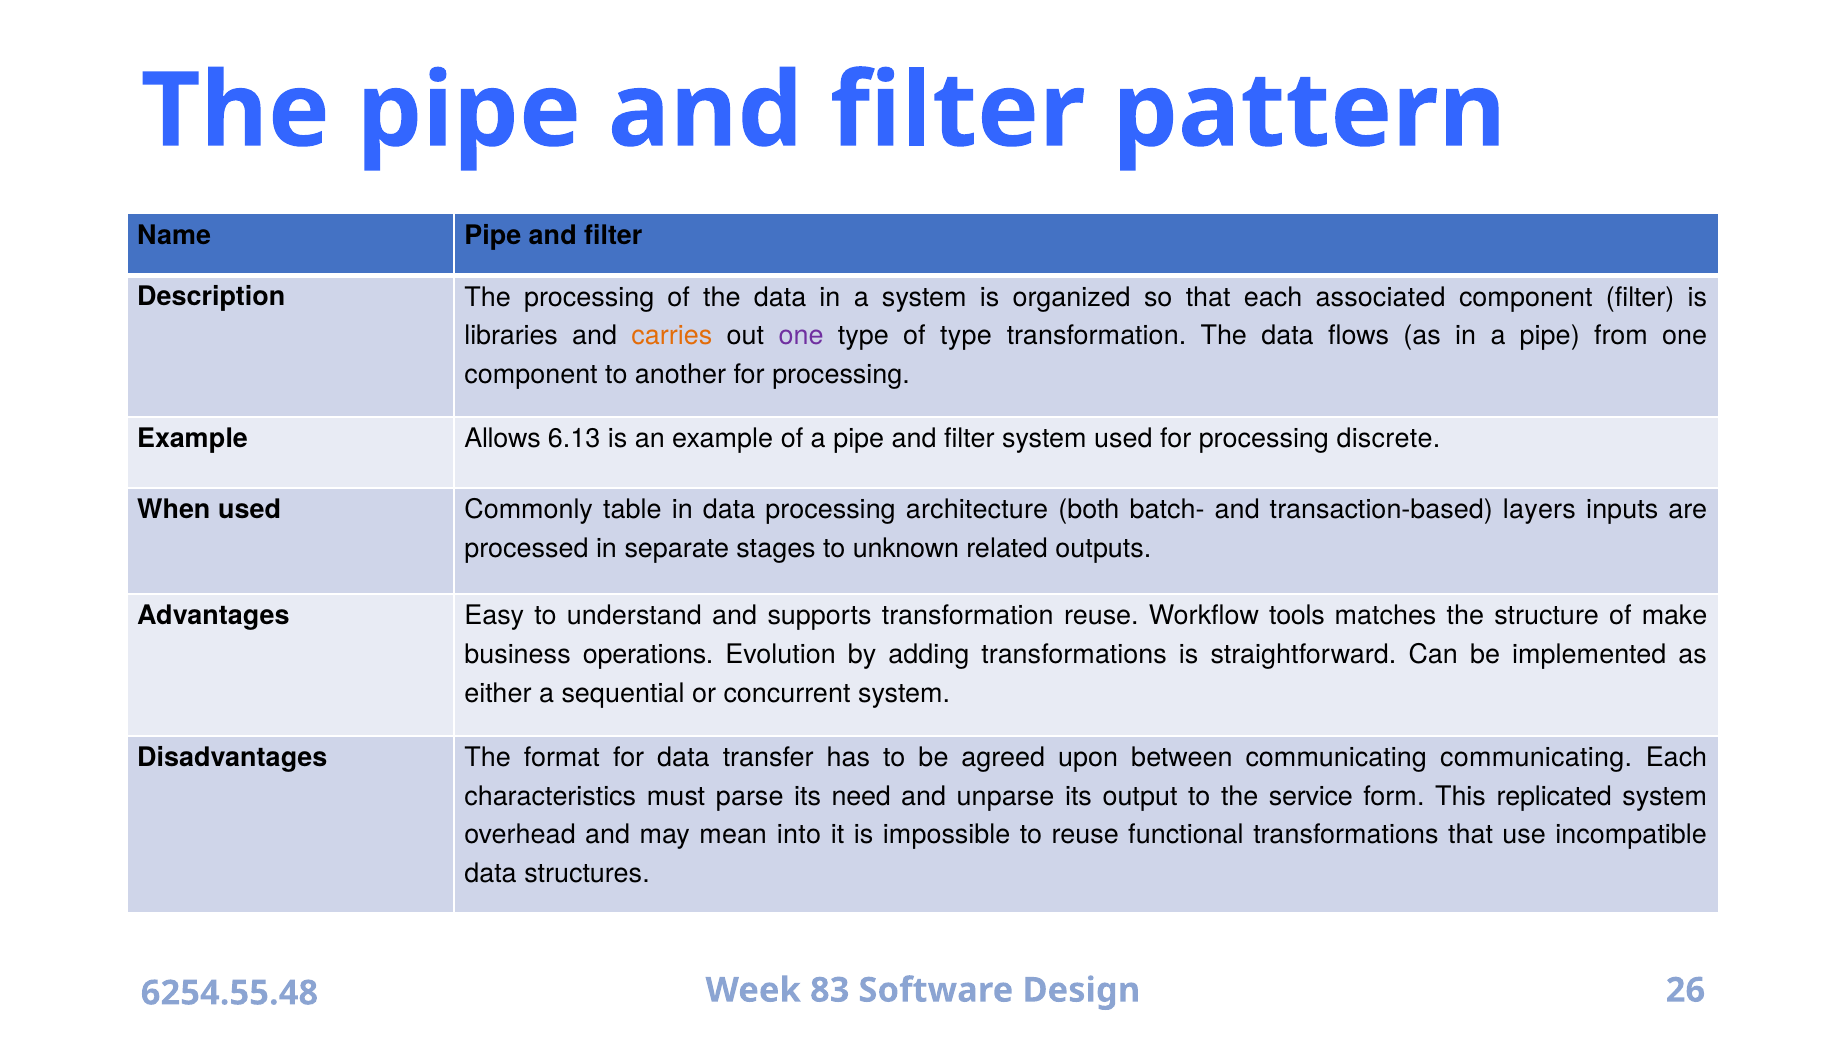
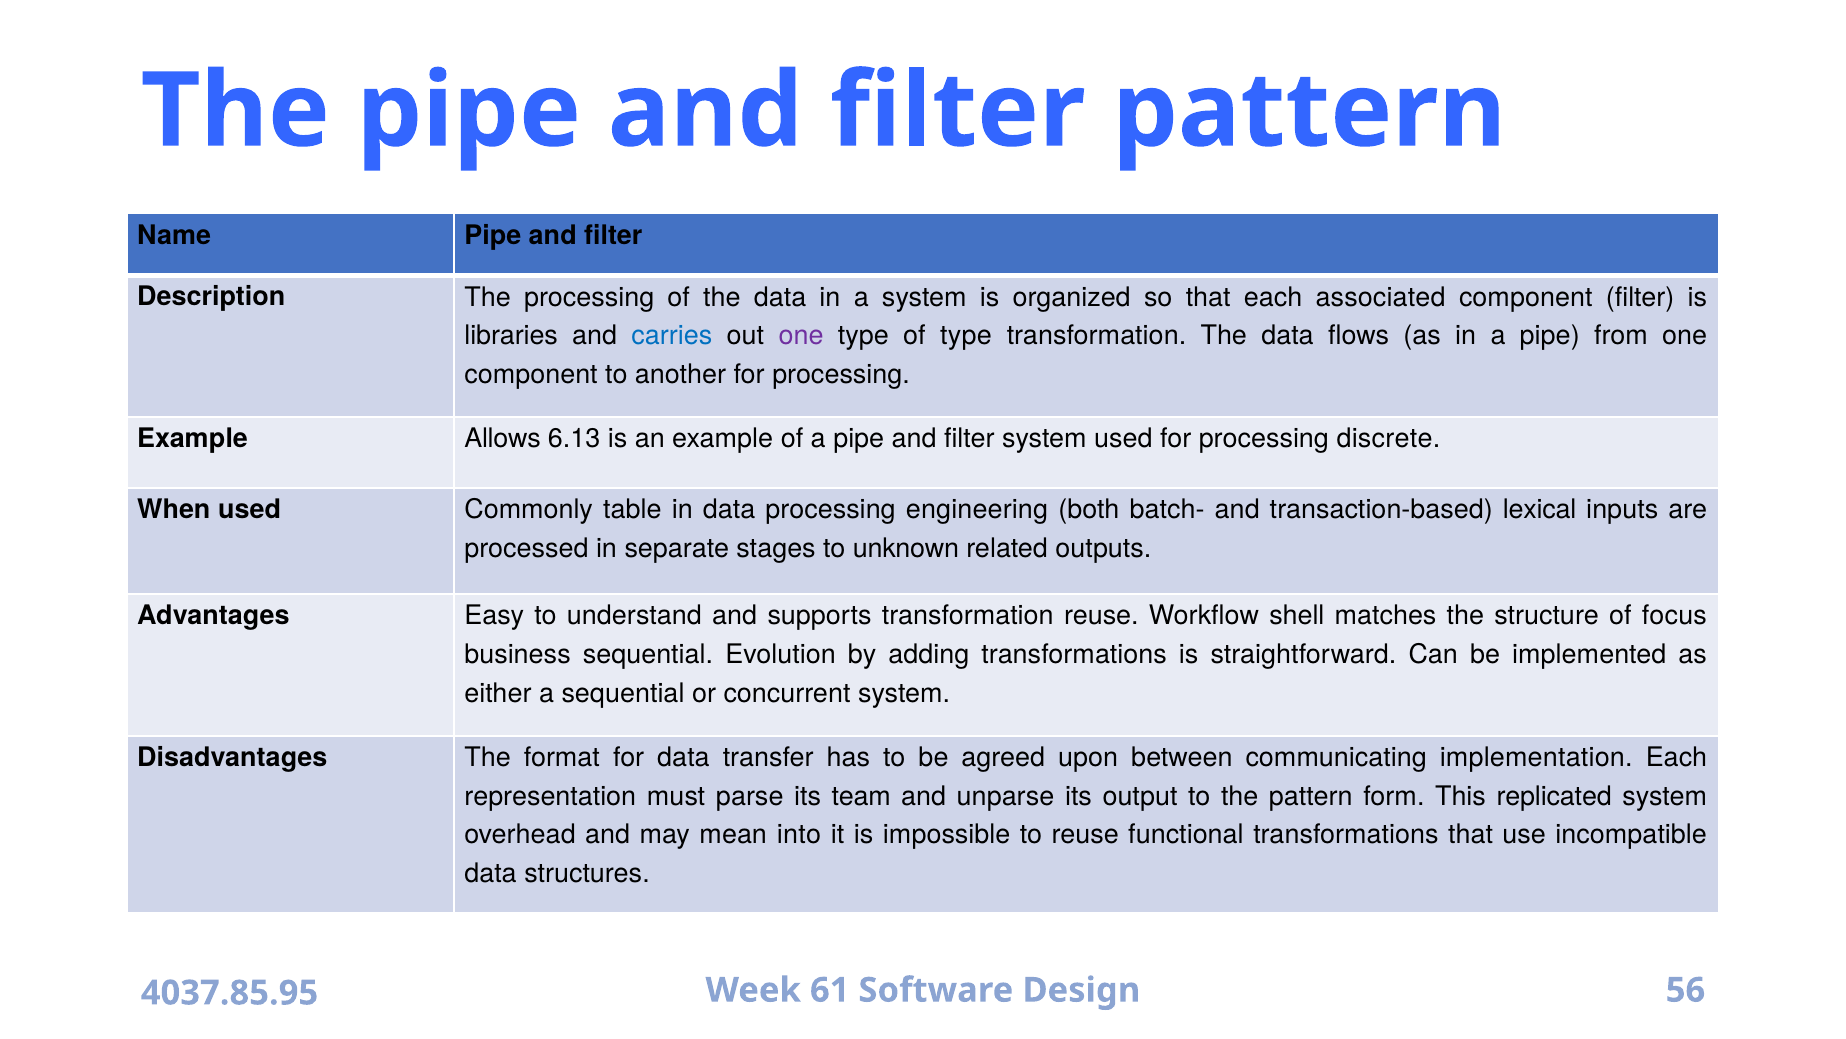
carries colour: orange -> blue
architecture: architecture -> engineering
layers: layers -> lexical
tools: tools -> shell
make: make -> focus
business operations: operations -> sequential
communicating communicating: communicating -> implementation
characteristics: characteristics -> representation
need: need -> team
the service: service -> pattern
83: 83 -> 61
26: 26 -> 56
6254.55.48: 6254.55.48 -> 4037.85.95
